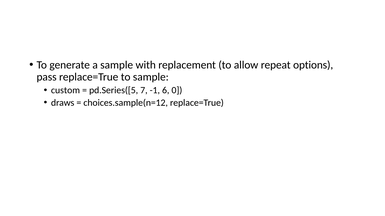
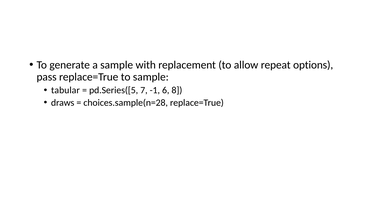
custom: custom -> tabular
0: 0 -> 8
choices.sample(n=12: choices.sample(n=12 -> choices.sample(n=28
